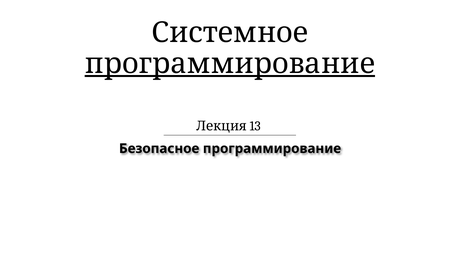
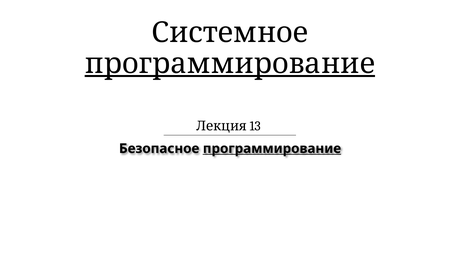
программирование at (272, 148) underline: none -> present
